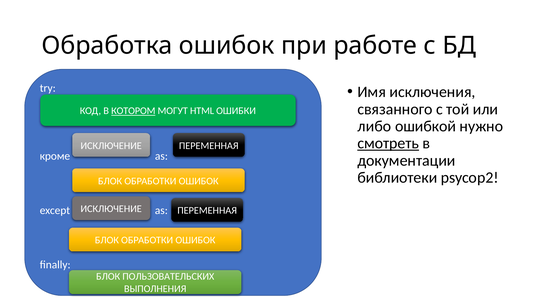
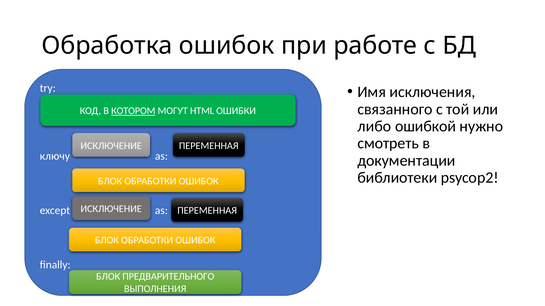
смотреть underline: present -> none
кроме: кроме -> ключу
ПОЛЬЗОВАТЕЛЬСКИХ: ПОЛЬЗОВАТЕЛЬСКИХ -> ПРЕДВАРИТЕЛЬНОГО
